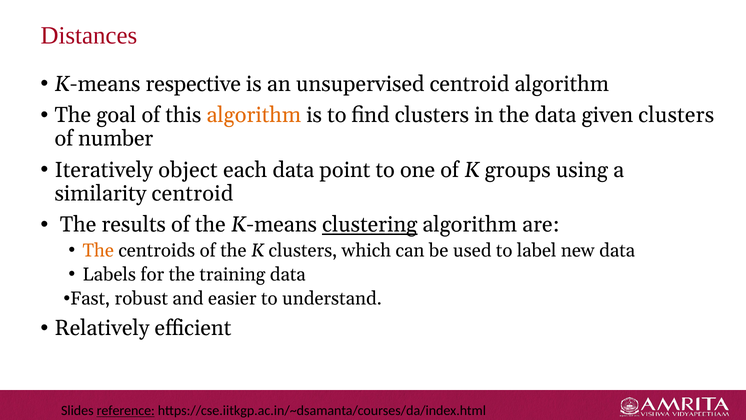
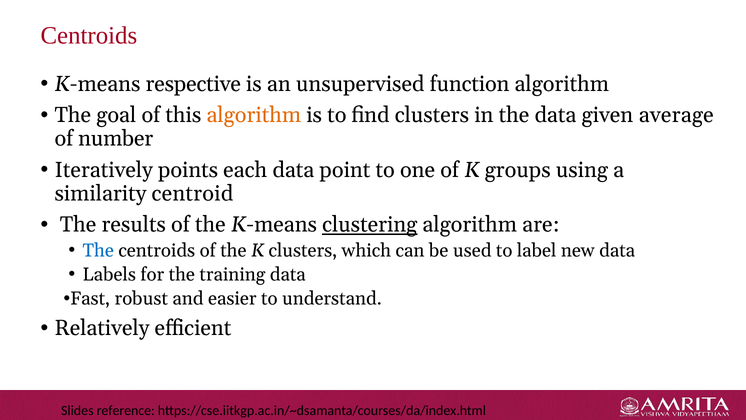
Distances at (89, 35): Distances -> Centroids
unsupervised centroid: centroid -> function
given clusters: clusters -> average
object: object -> points
The at (98, 250) colour: orange -> blue
reference underline: present -> none
